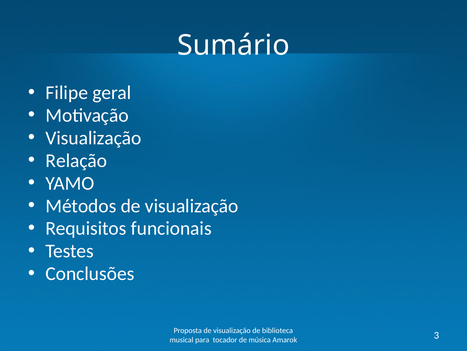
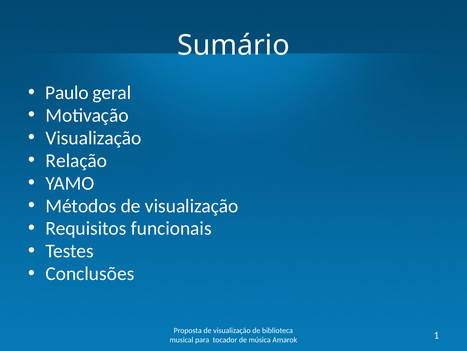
Filipe: Filipe -> Paulo
3: 3 -> 1
